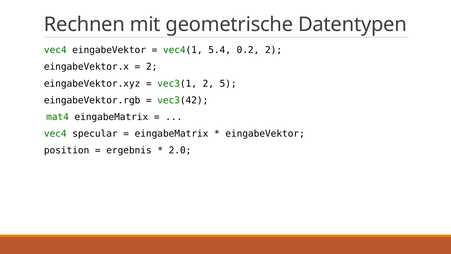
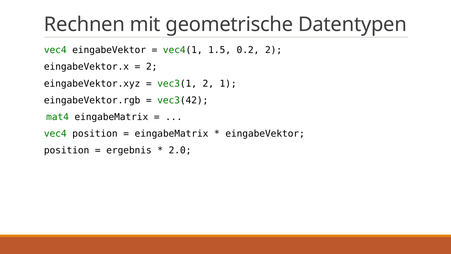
5.4: 5.4 -> 1.5
5: 5 -> 1
vec4 specular: specular -> position
